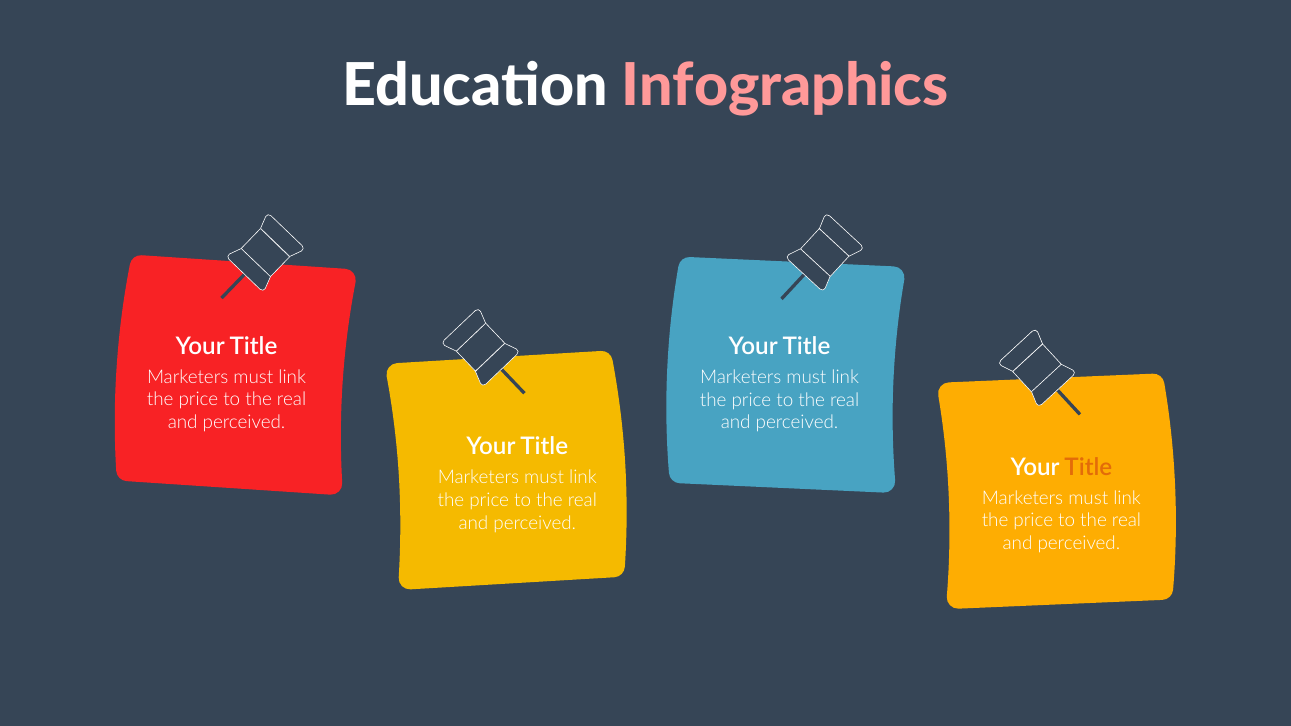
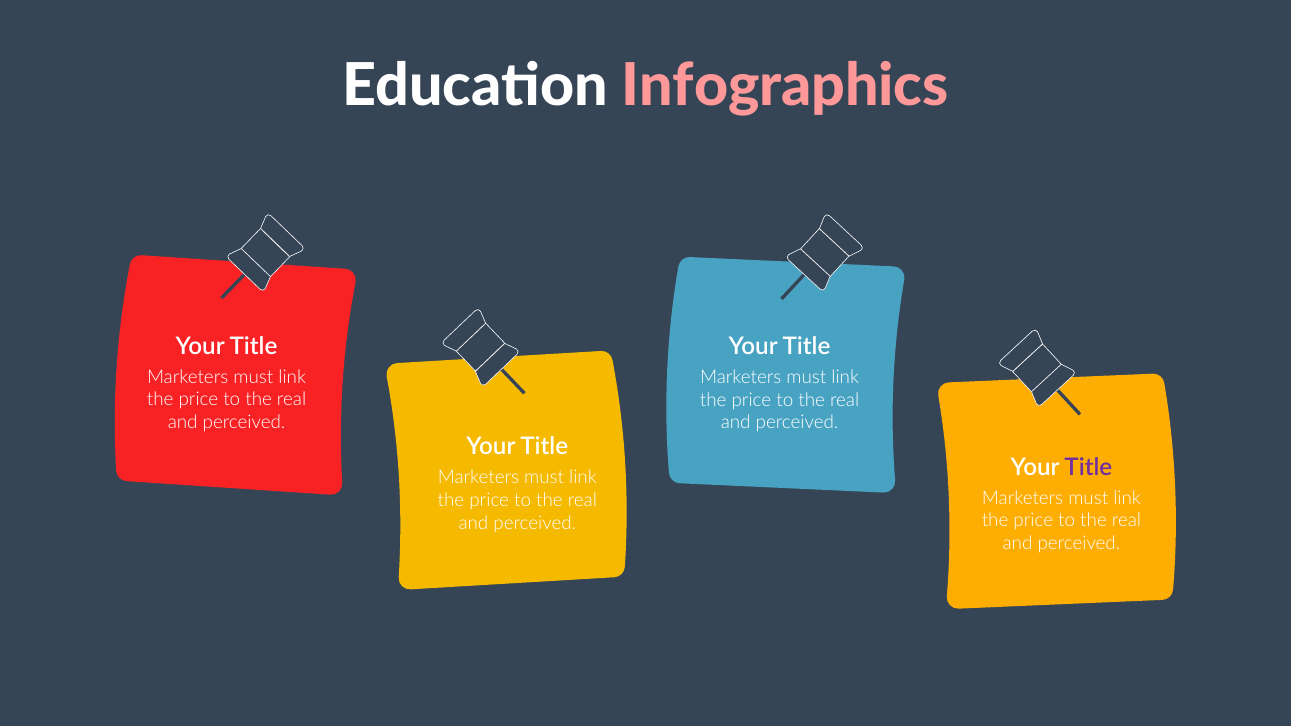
Title at (1088, 468) colour: orange -> purple
